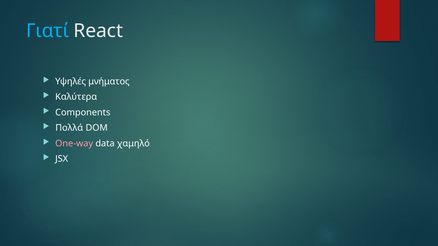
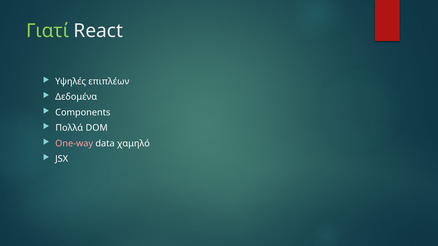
Γιατί colour: light blue -> light green
μνήματος: μνήματος -> επιπλέων
Καλύτερα: Καλύτερα -> Δεδομένα
